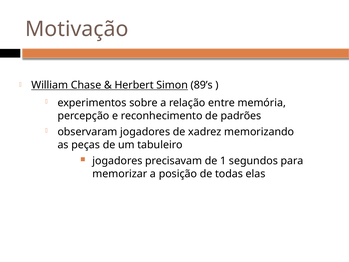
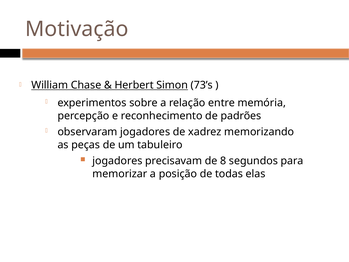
89’s: 89’s -> 73’s
1: 1 -> 8
